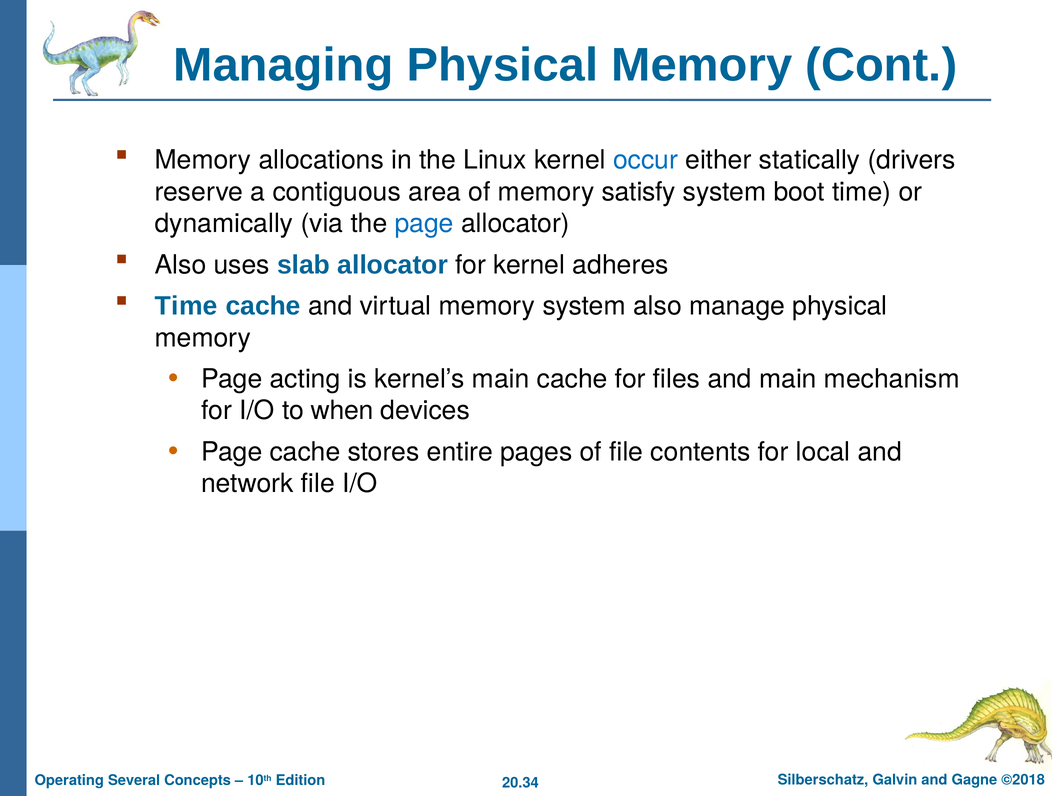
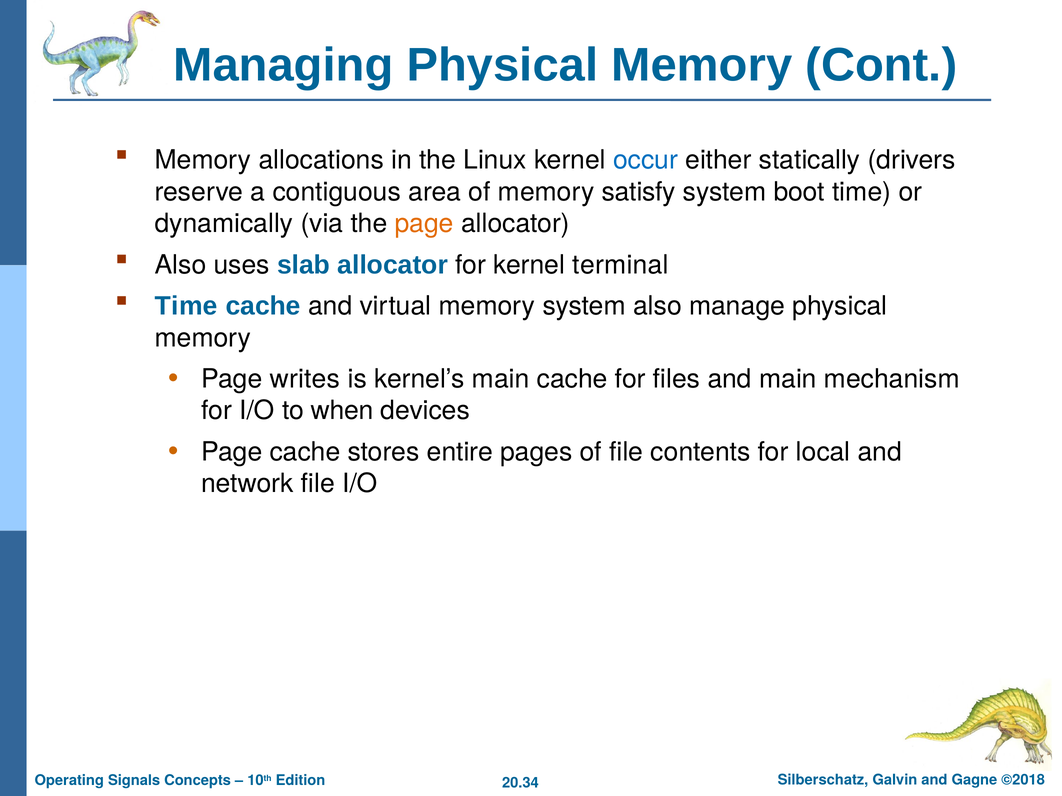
page at (424, 224) colour: blue -> orange
adheres: adheres -> terminal
acting: acting -> writes
Several: Several -> Signals
